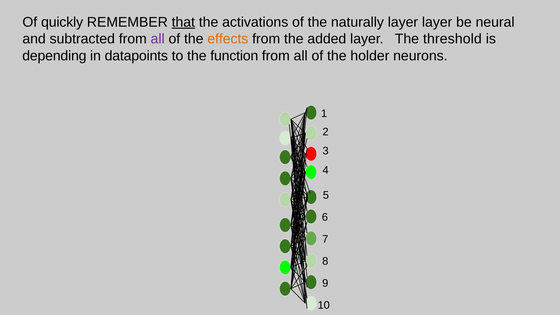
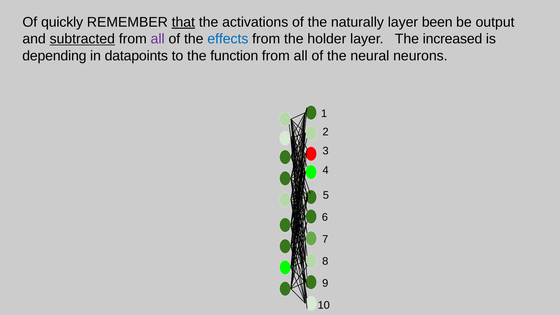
layer layer: layer -> been
neural: neural -> output
subtracted underline: none -> present
effects colour: orange -> blue
added: added -> holder
threshold: threshold -> increased
holder: holder -> neural
